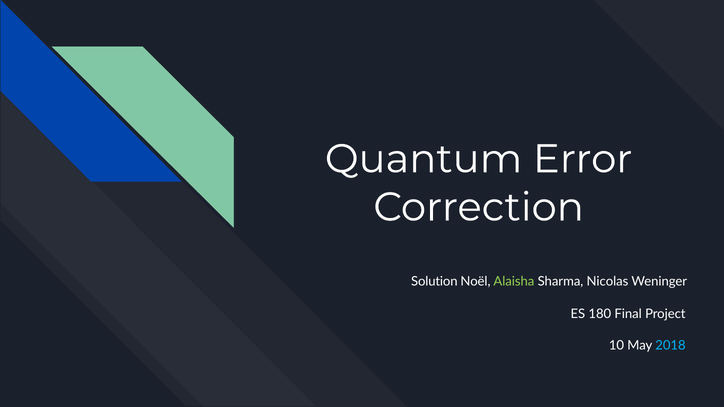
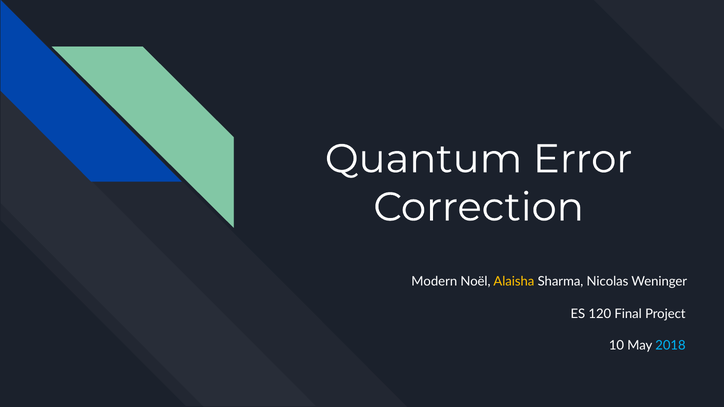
Solution: Solution -> Modern
Alaisha colour: light green -> yellow
180: 180 -> 120
